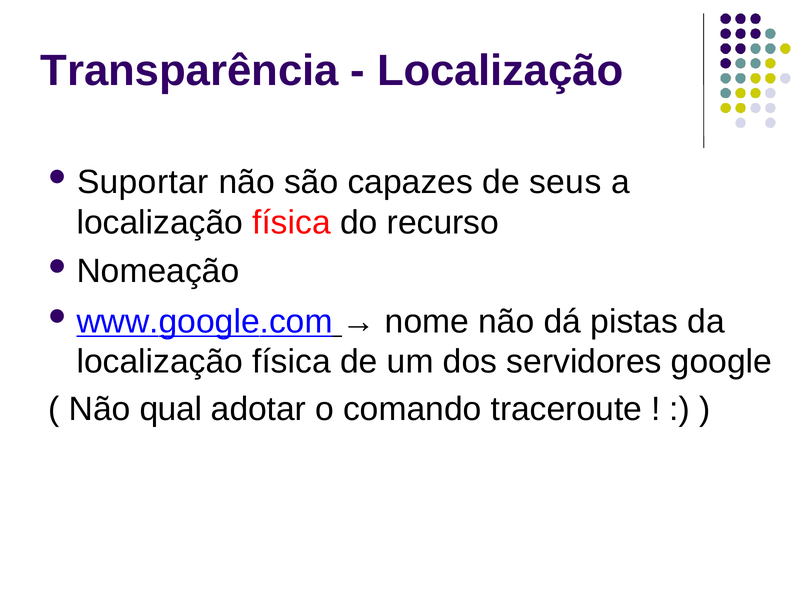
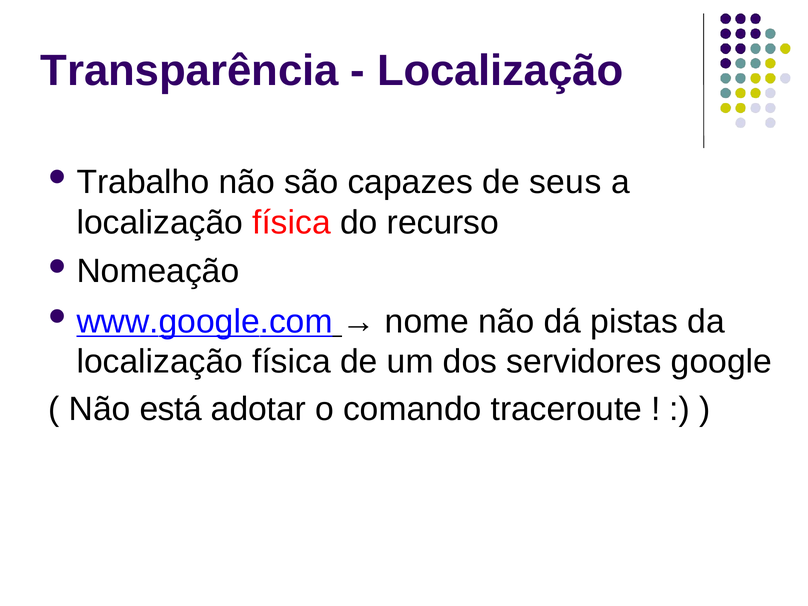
Suportar: Suportar -> Trabalho
qual: qual -> está
